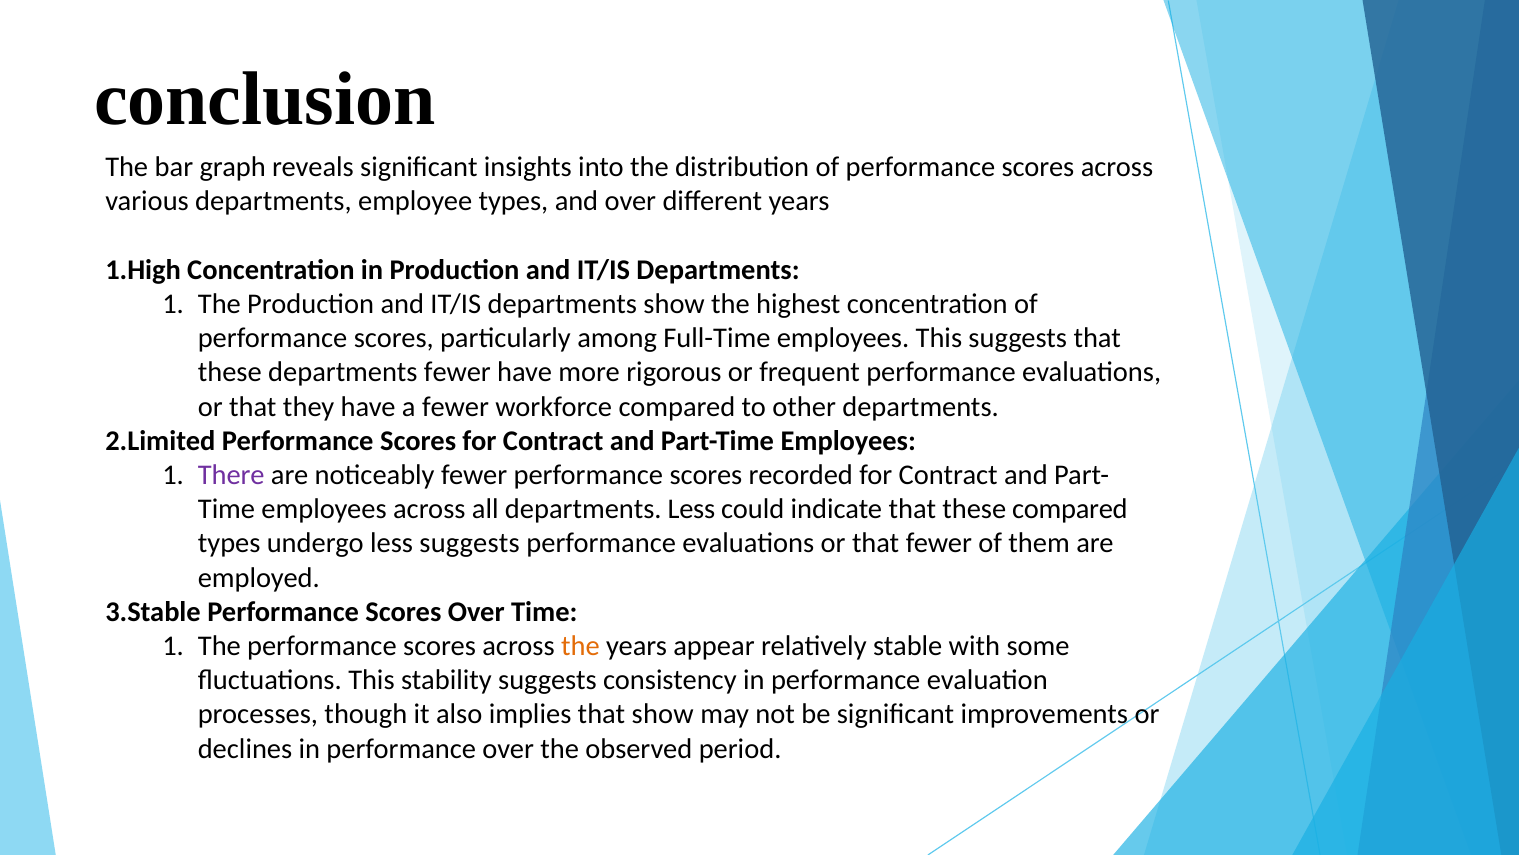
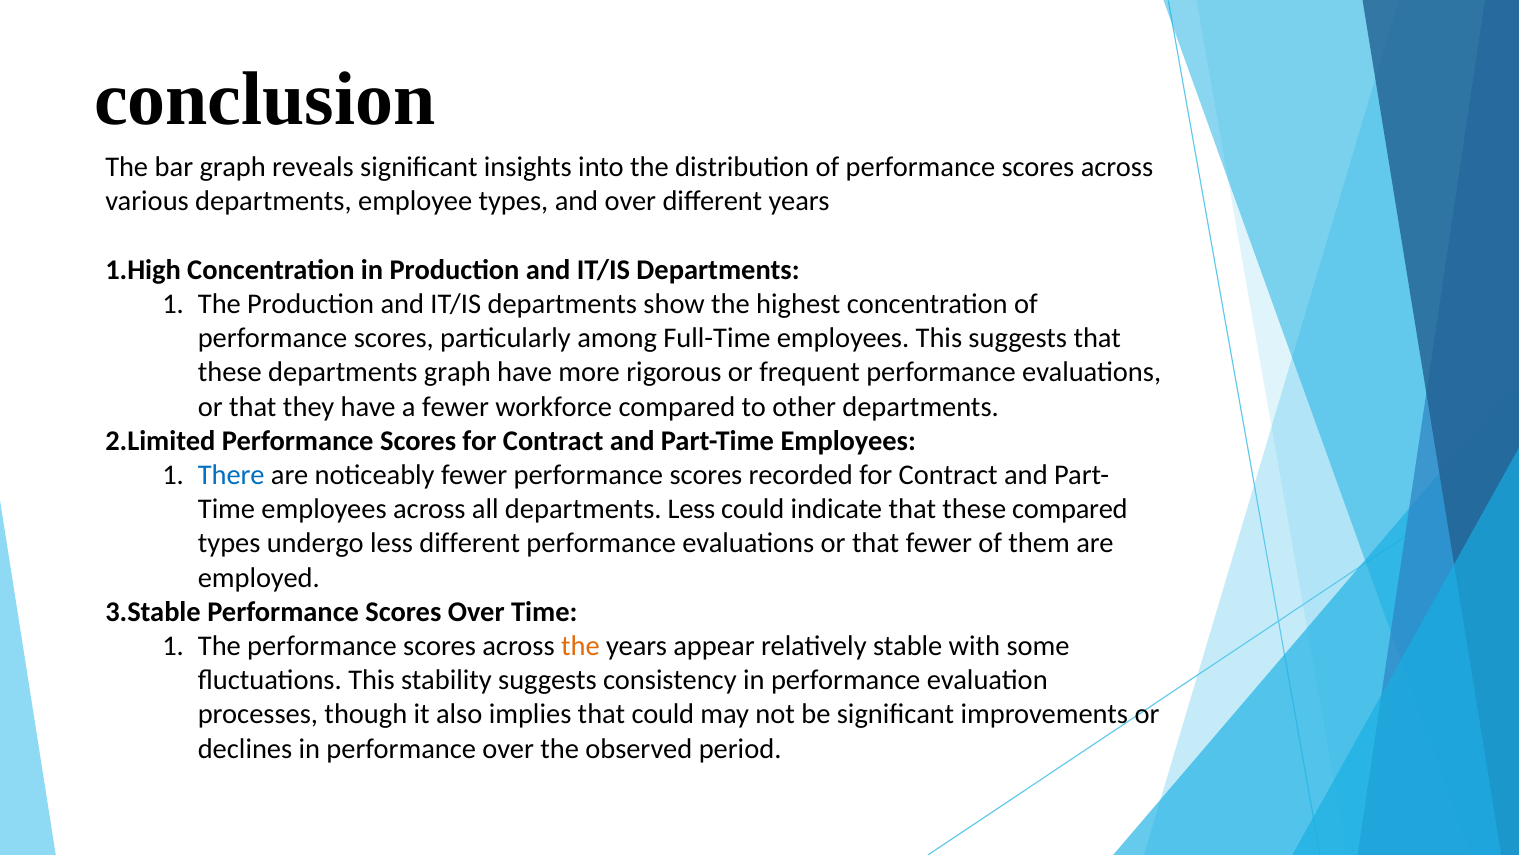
departments fewer: fewer -> graph
There colour: purple -> blue
less suggests: suggests -> different
that show: show -> could
